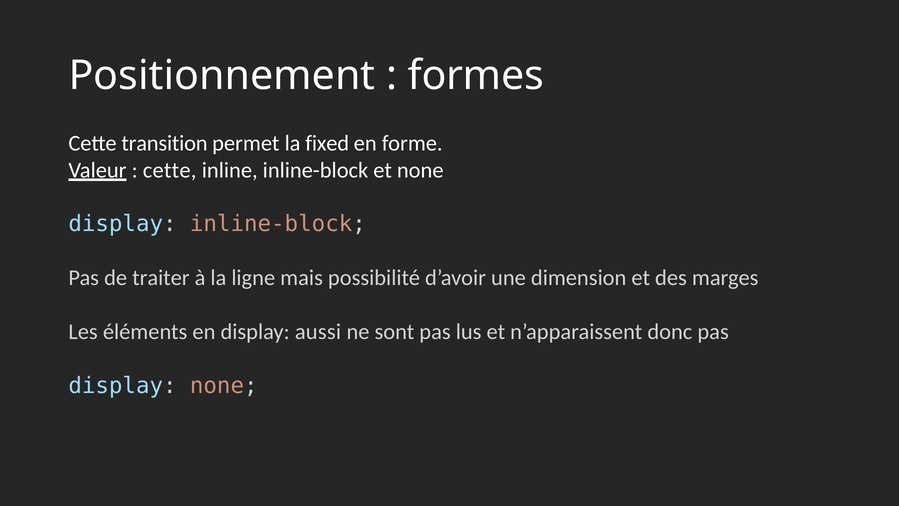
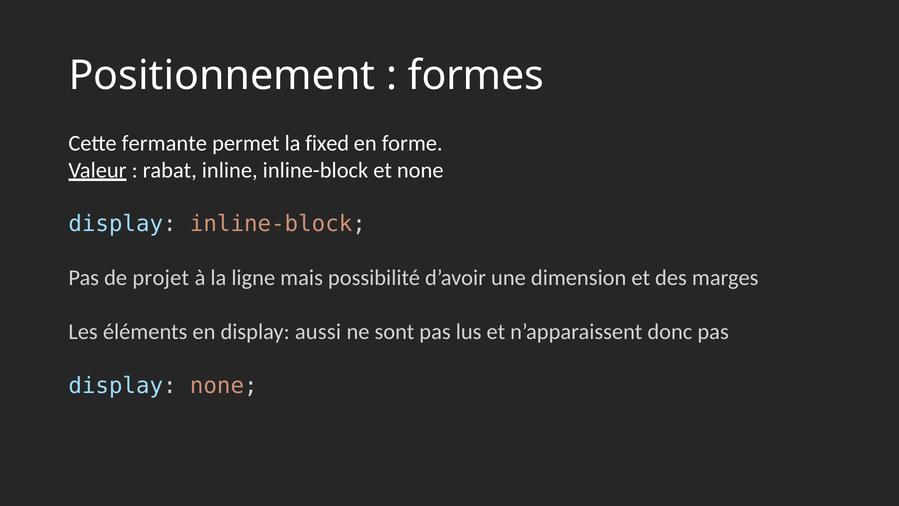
transition: transition -> fermante
cette at (170, 170): cette -> rabat
traiter: traiter -> projet
